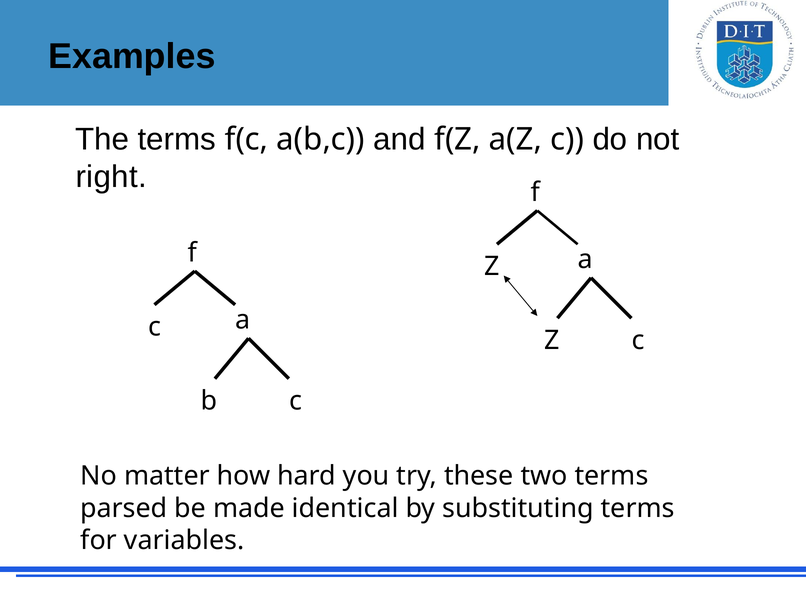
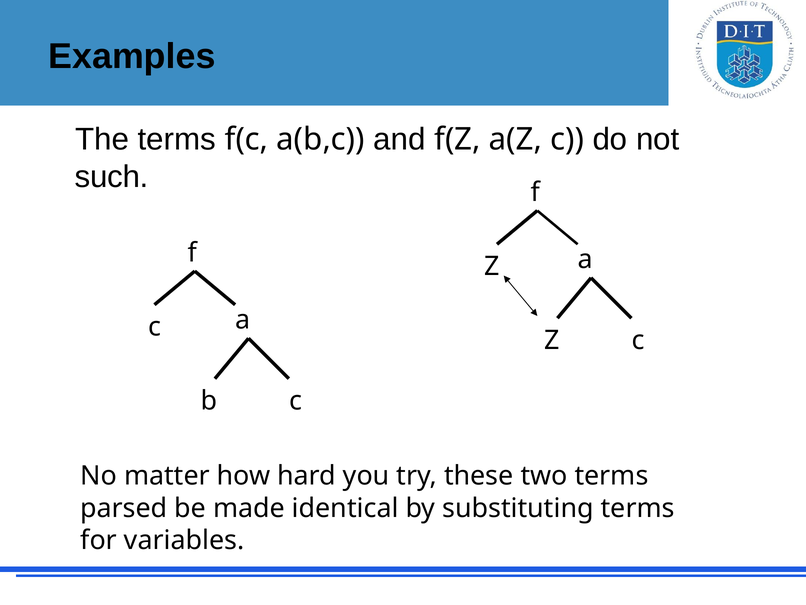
right: right -> such
